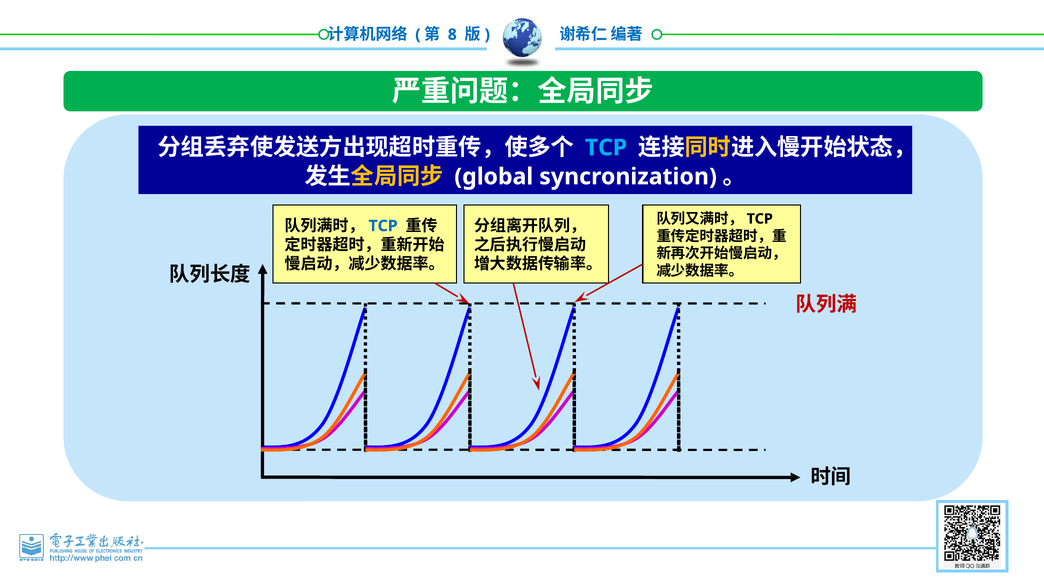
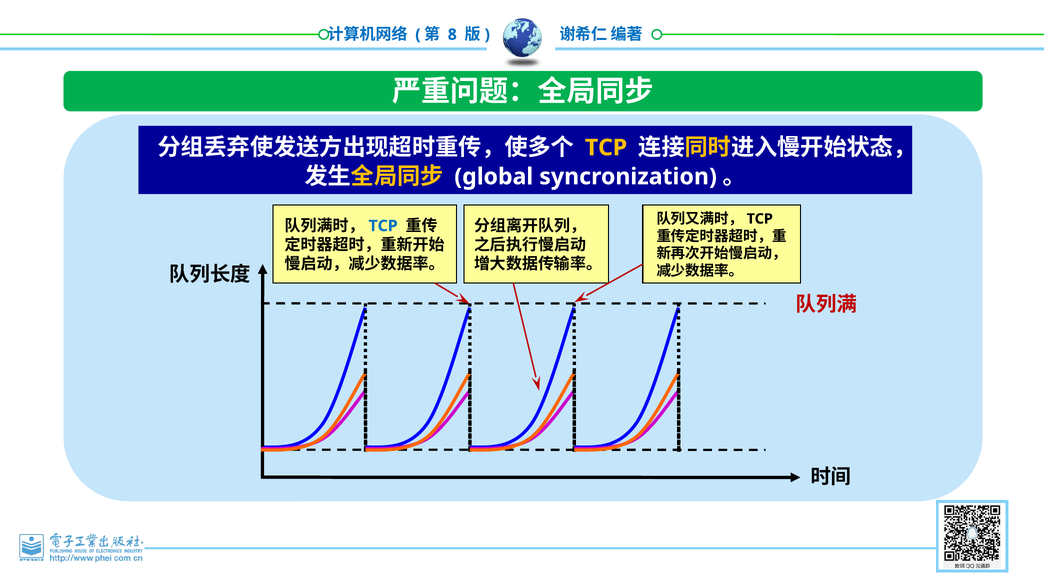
TCP at (606, 148) colour: light blue -> yellow
